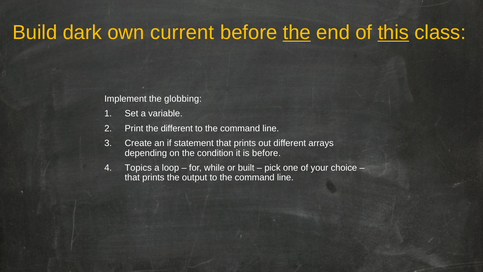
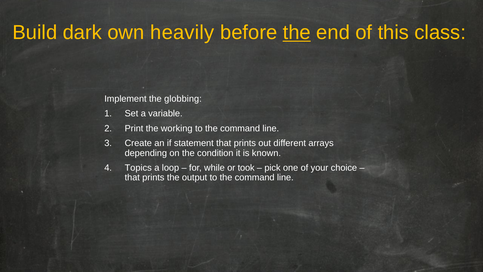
current: current -> heavily
this underline: present -> none
the different: different -> working
is before: before -> known
built: built -> took
